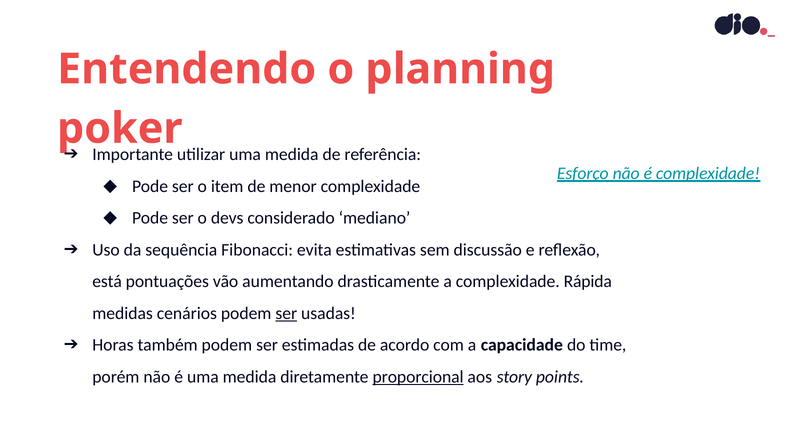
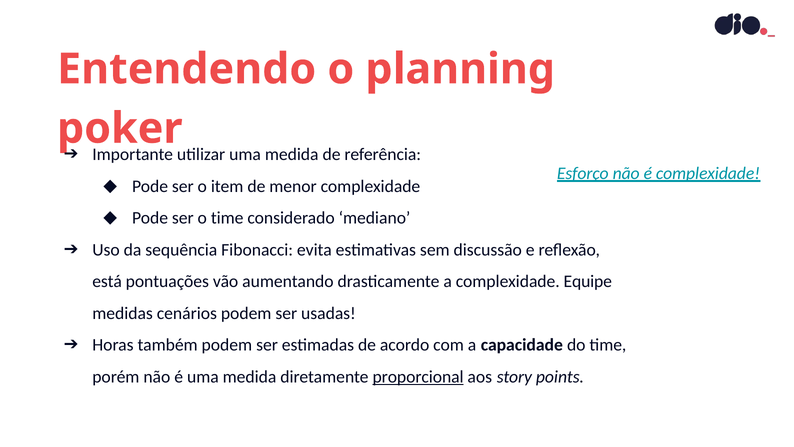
o devs: devs -> time
Rápida: Rápida -> Equipe
ser at (286, 313) underline: present -> none
